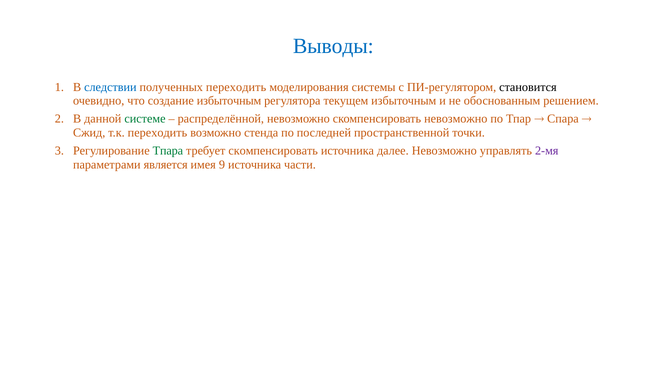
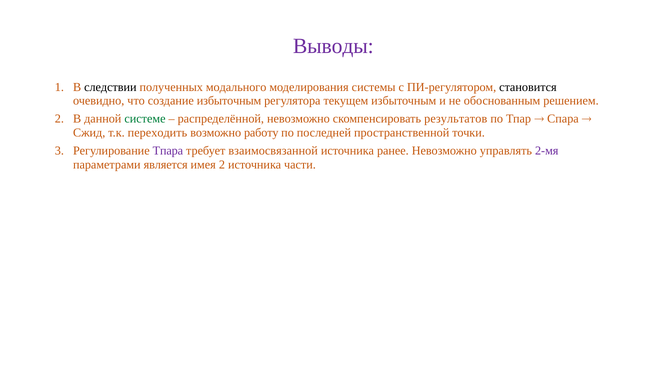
Выводы colour: blue -> purple
следствии colour: blue -> black
полученных переходить: переходить -> модального
скомпенсировать невозможно: невозможно -> результатов
стенда: стенда -> работу
Тпара colour: green -> purple
требует скомпенсировать: скомпенсировать -> взаимосвязанной
далее: далее -> ранее
имея 9: 9 -> 2
